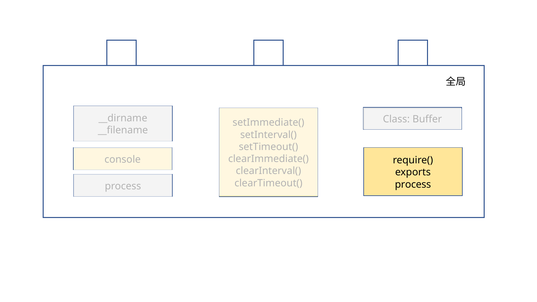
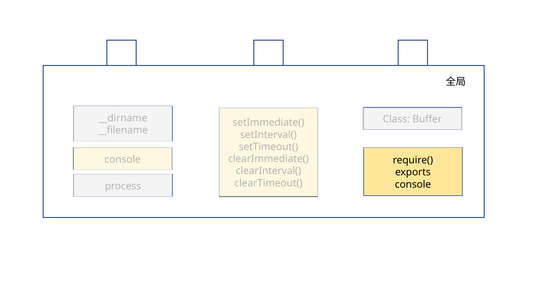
process at (413, 184): process -> console
